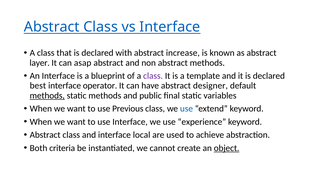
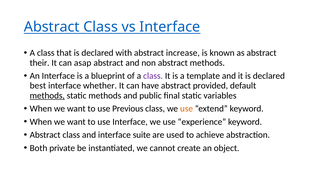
layer: layer -> their
operator: operator -> whether
designer: designer -> provided
use at (186, 109) colour: blue -> orange
local: local -> suite
criteria: criteria -> private
object underline: present -> none
